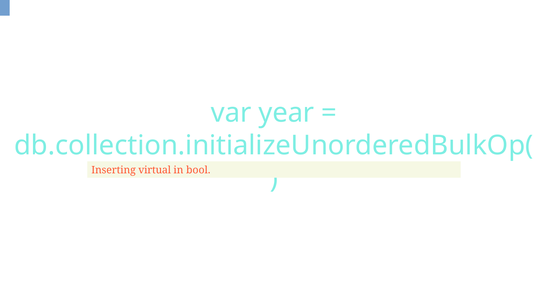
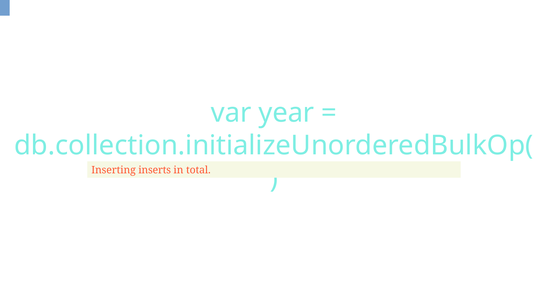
virtual: virtual -> inserts
bool: bool -> total
